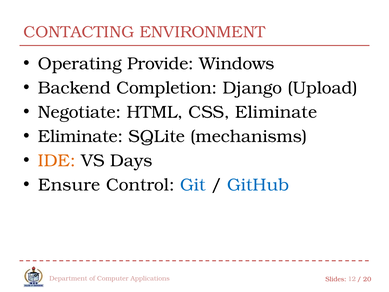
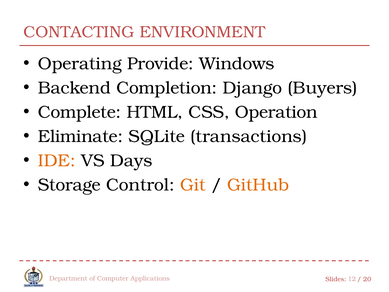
Upload: Upload -> Buyers
Negotiate: Negotiate -> Complete
CSS Eliminate: Eliminate -> Operation
mechanisms: mechanisms -> transactions
Ensure: Ensure -> Storage
Git colour: blue -> orange
GitHub colour: blue -> orange
